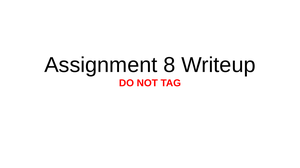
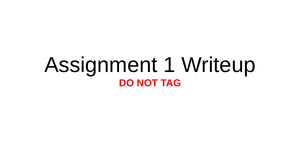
8: 8 -> 1
